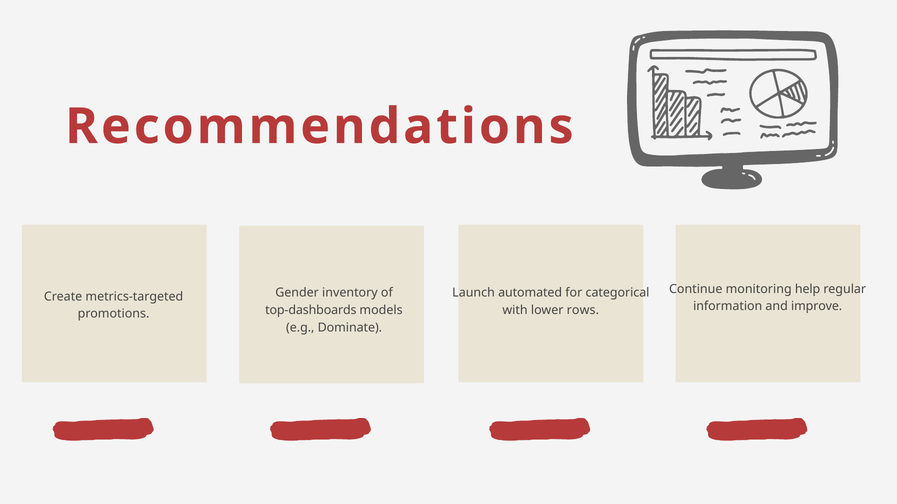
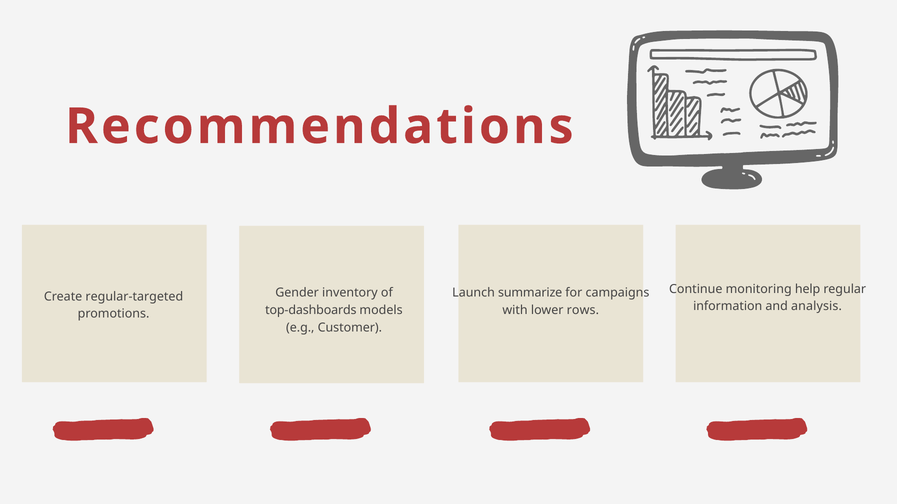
automated: automated -> summarize
categorical: categorical -> campaigns
metrics-targeted: metrics-targeted -> regular-targeted
improve: improve -> analysis
Dominate: Dominate -> Customer
